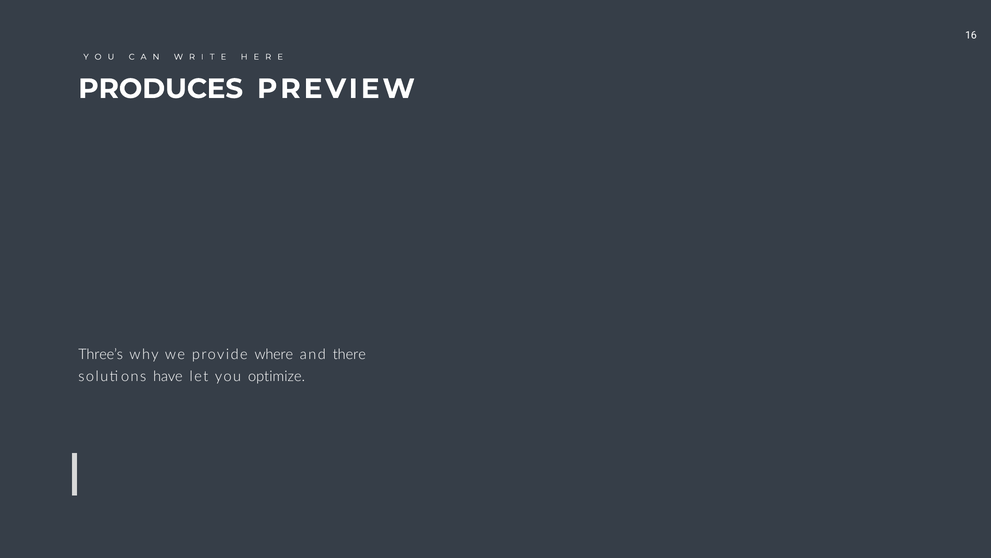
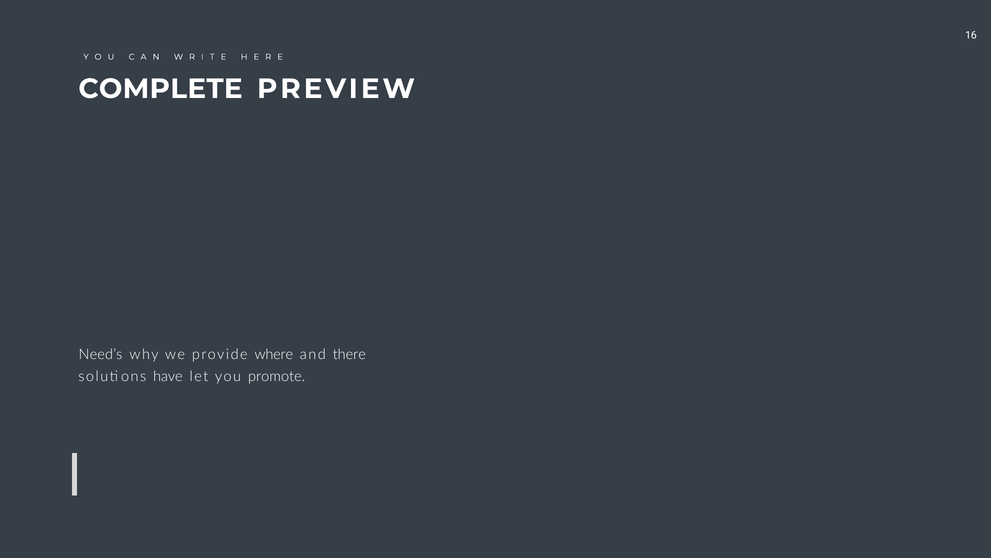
PRODUCES: PRODUCES -> COMPLETE
Three’s: Three’s -> Need’s
optimize: optimize -> promote
